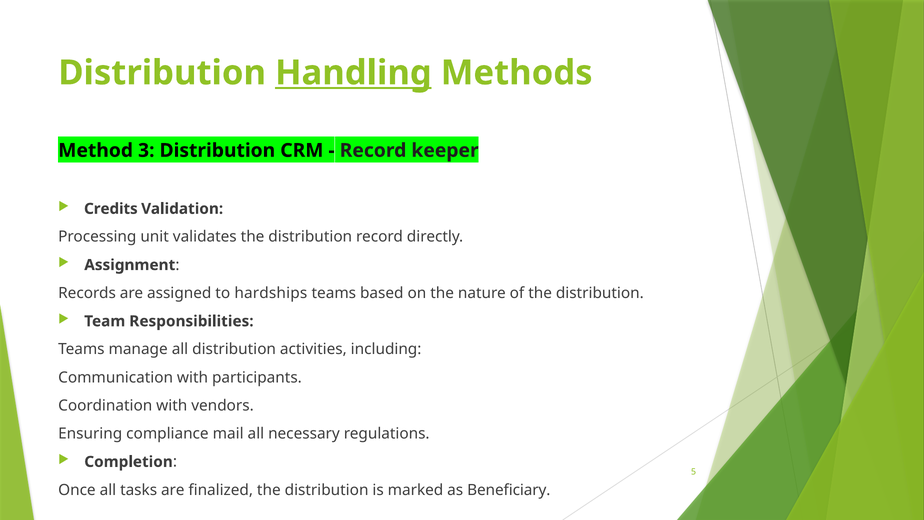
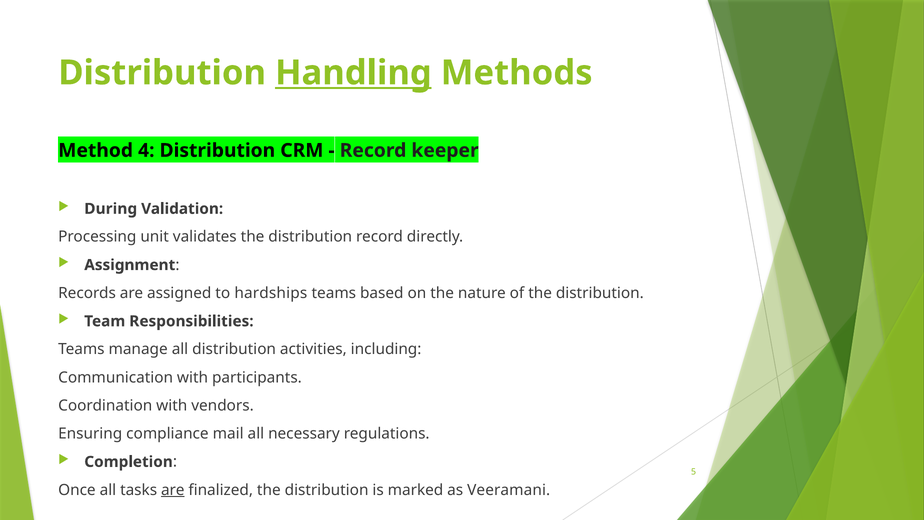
3: 3 -> 4
Credits: Credits -> During
are at (173, 490) underline: none -> present
Beneficiary: Beneficiary -> Veeramani
